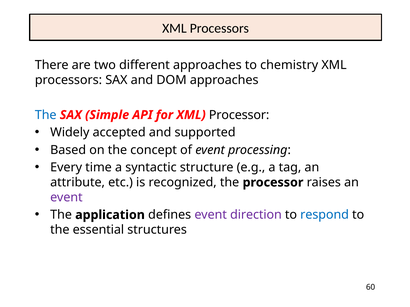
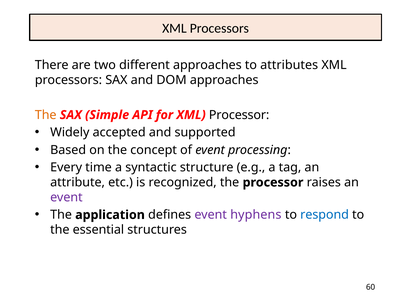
chemistry: chemistry -> attributes
The at (46, 115) colour: blue -> orange
direction: direction -> hyphens
